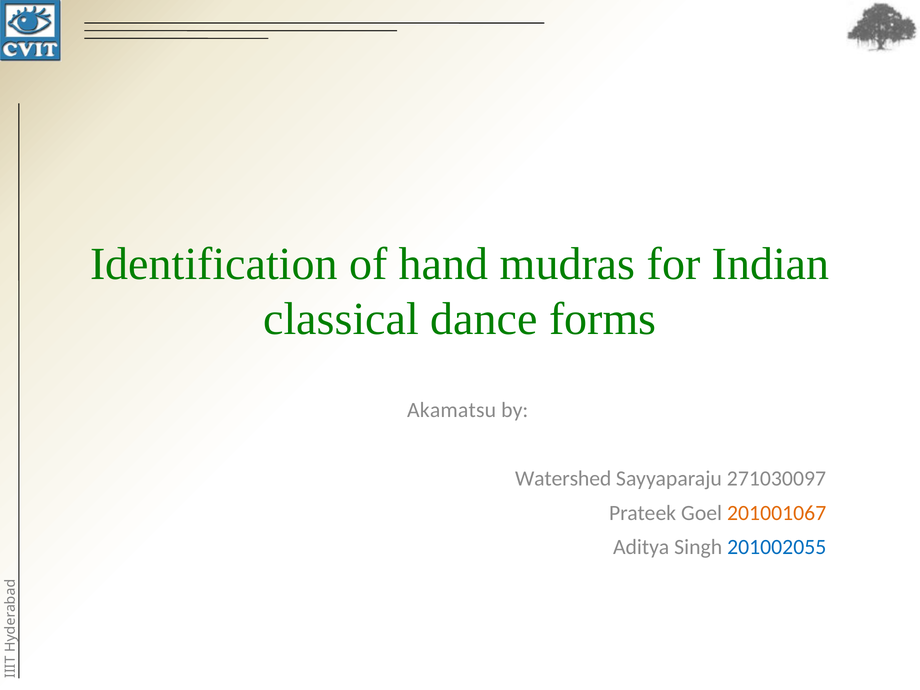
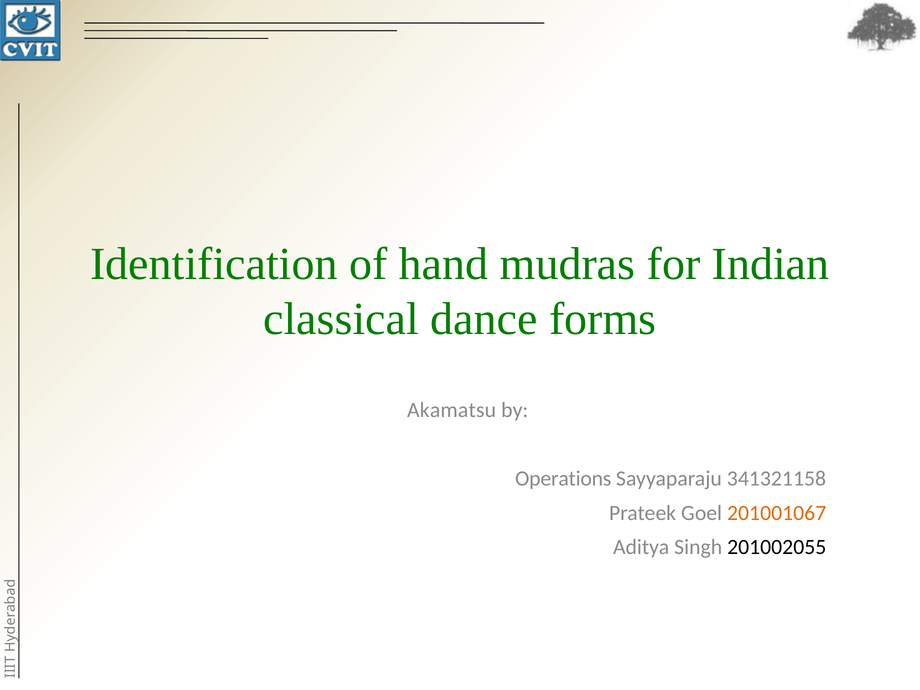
Watershed: Watershed -> Operations
271030097: 271030097 -> 341321158
201002055 colour: blue -> black
